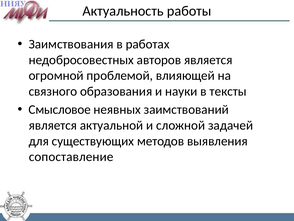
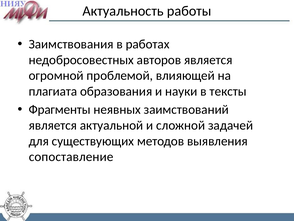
связного: связного -> плагиата
Смысловое: Смысловое -> Фрагменты
